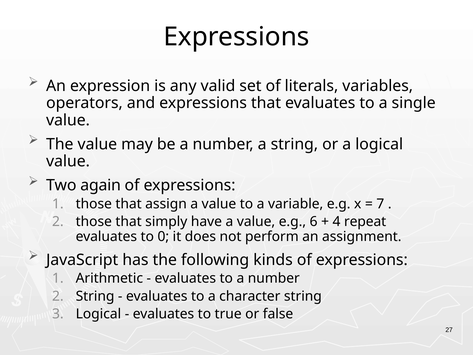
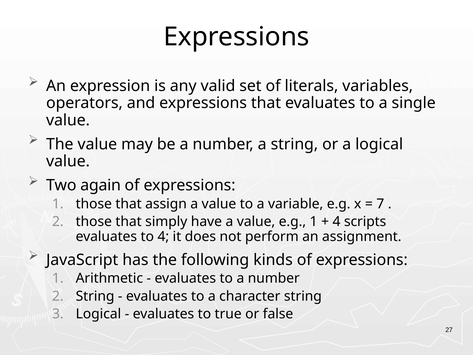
e.g 6: 6 -> 1
repeat: repeat -> scripts
to 0: 0 -> 4
